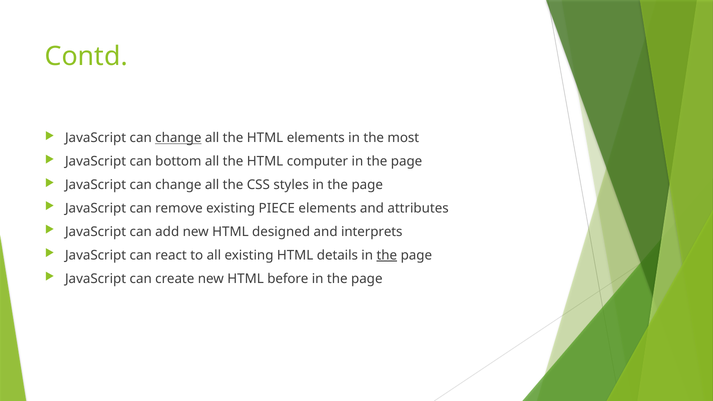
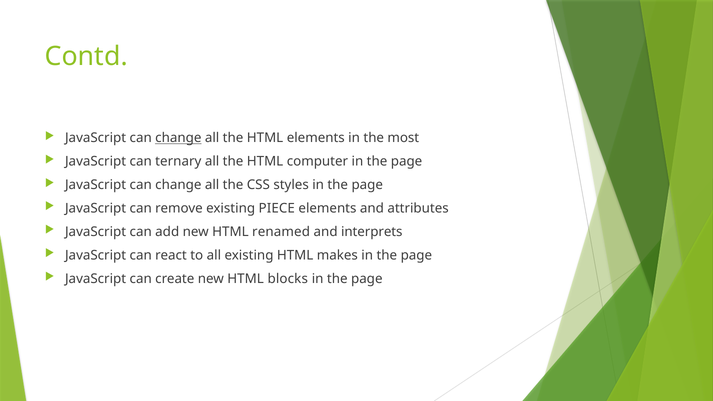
bottom: bottom -> ternary
designed: designed -> renamed
details: details -> makes
the at (387, 255) underline: present -> none
before: before -> blocks
